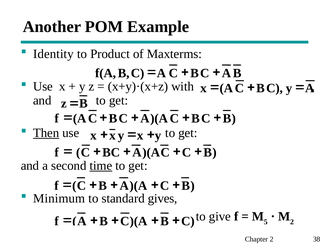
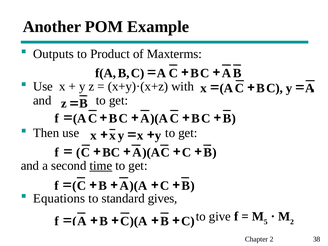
Identity: Identity -> Outputs
Then underline: present -> none
Minimum: Minimum -> Equations
